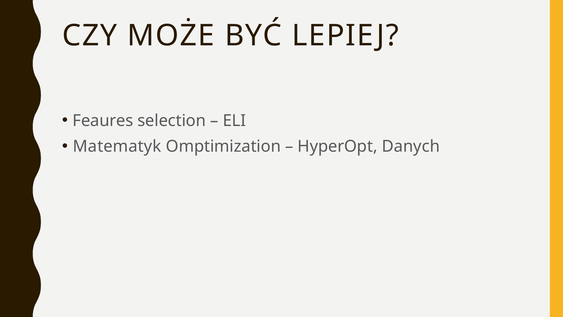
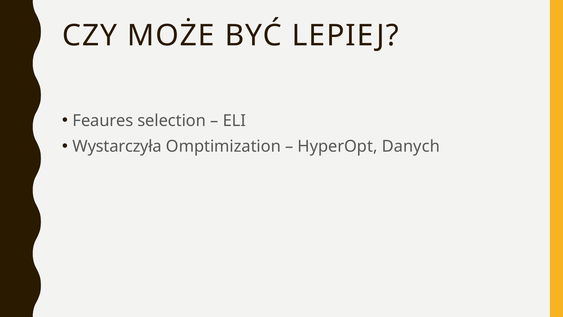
Matematyk: Matematyk -> Wystarczyła
